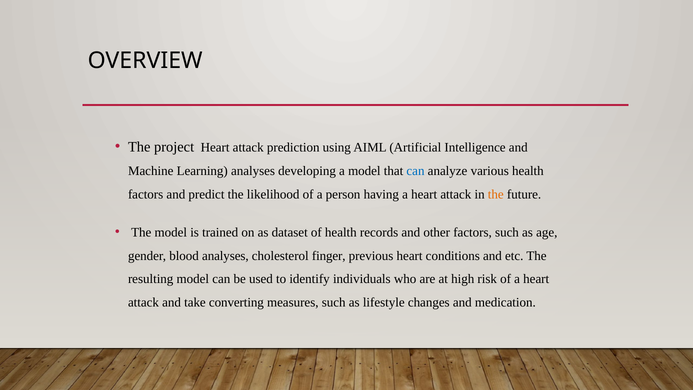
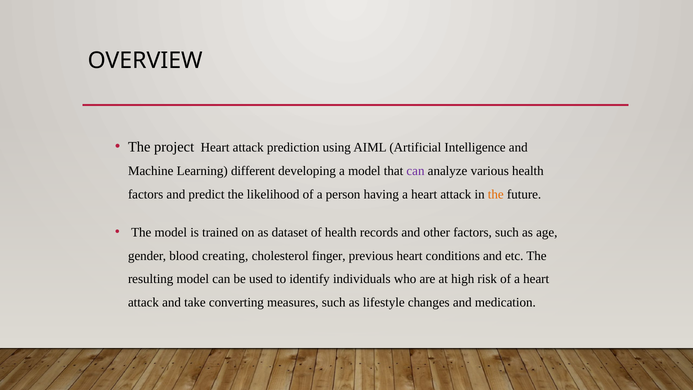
Learning analyses: analyses -> different
can at (415, 171) colour: blue -> purple
blood analyses: analyses -> creating
